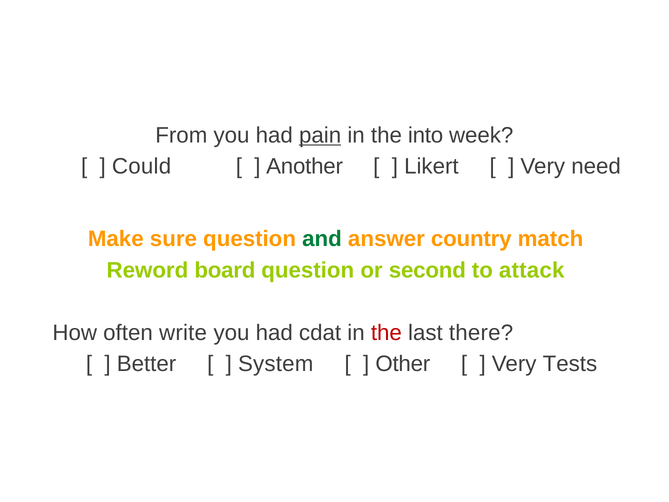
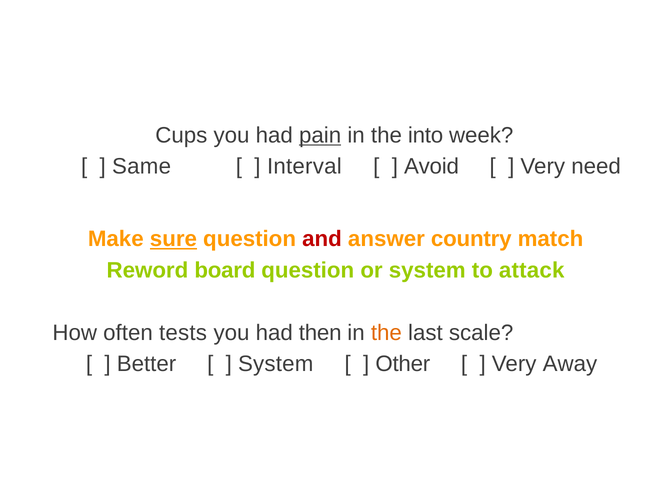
From: From -> Cups
Could: Could -> Same
Another: Another -> Interval
Likert: Likert -> Avoid
sure underline: none -> present
and colour: green -> red
or second: second -> system
write: write -> tests
cdat: cdat -> then
the at (386, 333) colour: red -> orange
there: there -> scale
Tests: Tests -> Away
